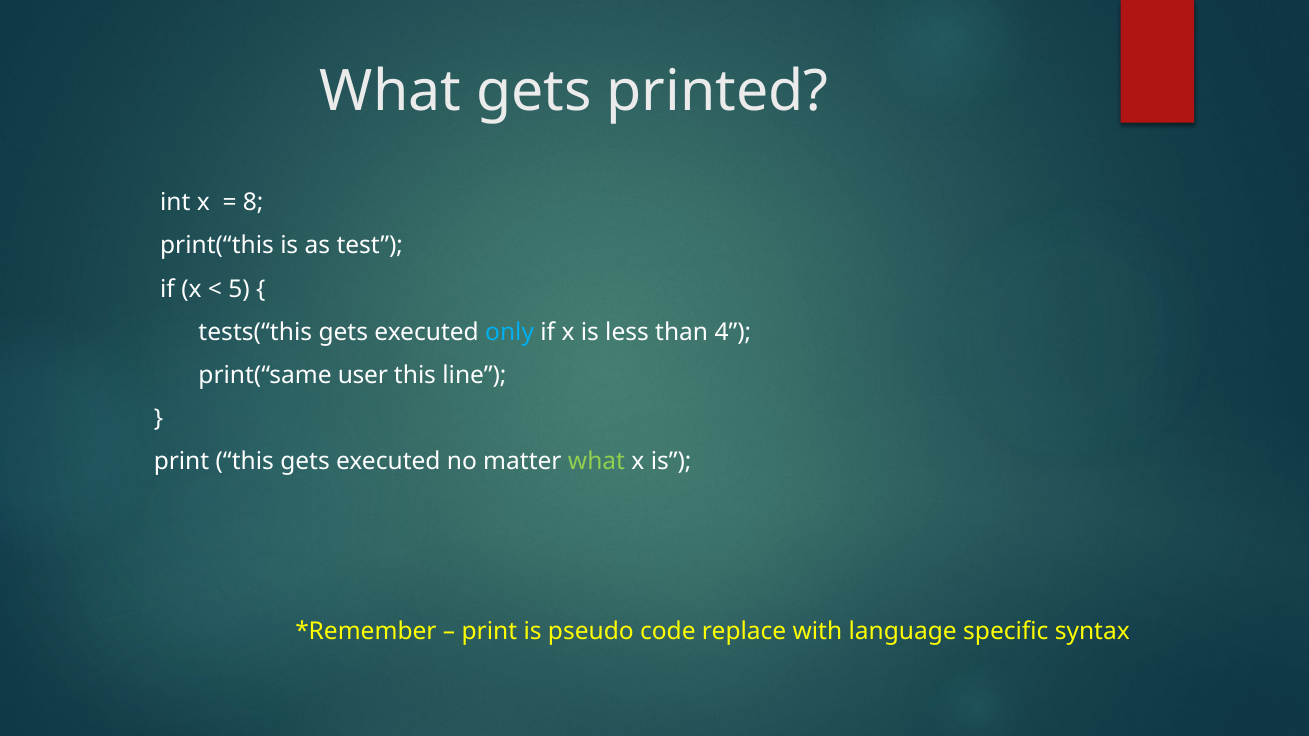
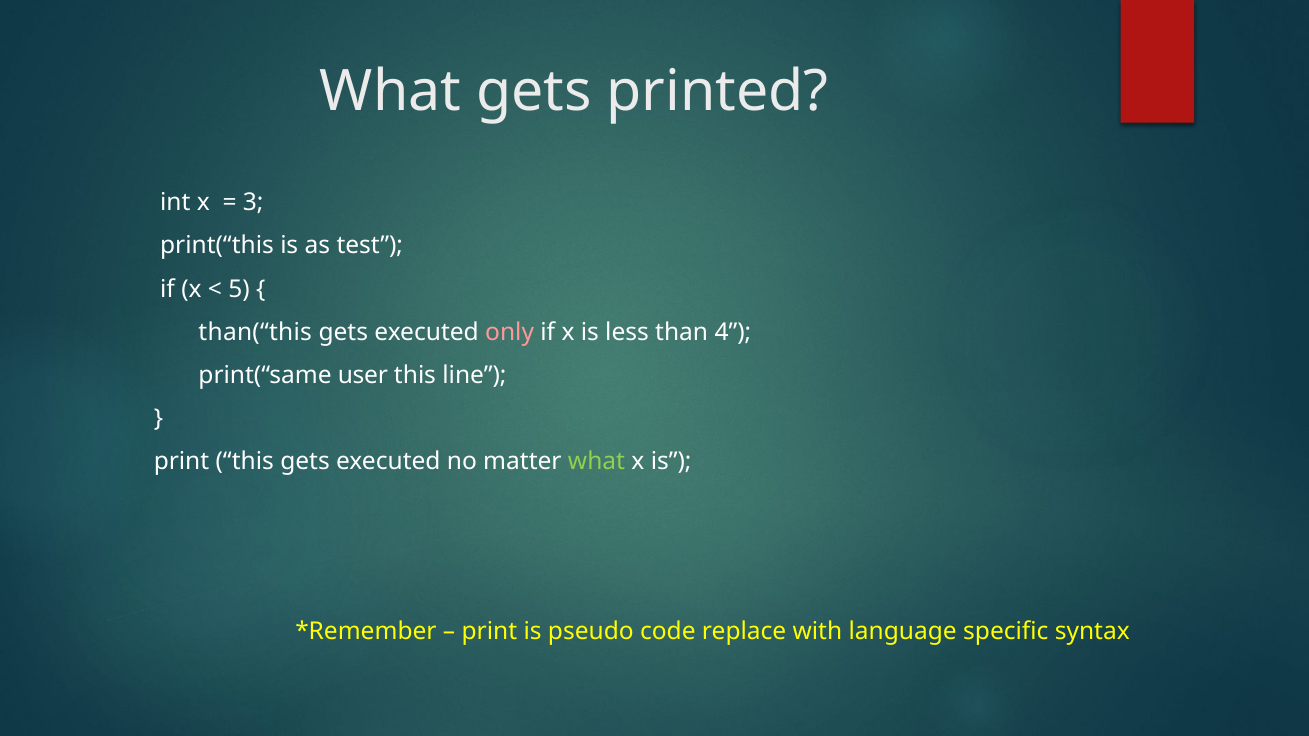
8: 8 -> 3
tests(“this: tests(“this -> than(“this
only colour: light blue -> pink
